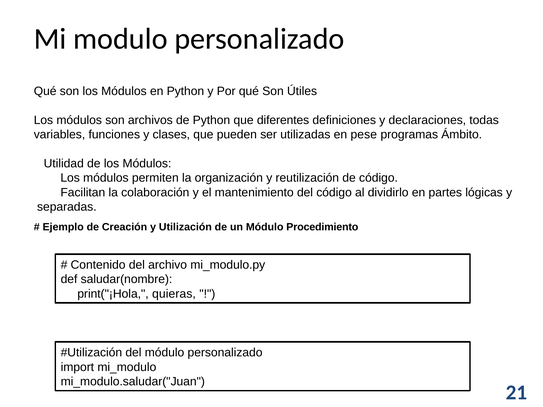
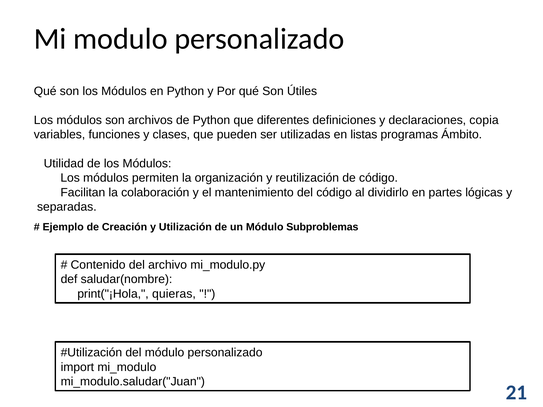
todas: todas -> copia
pese: pese -> listas
Procedimiento: Procedimiento -> Subproblemas
